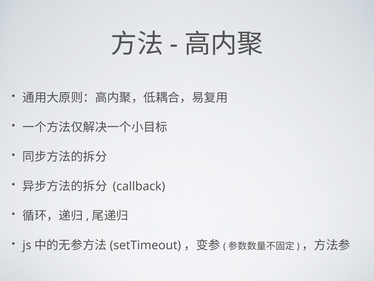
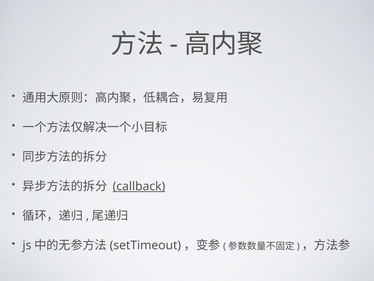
callback underline: none -> present
